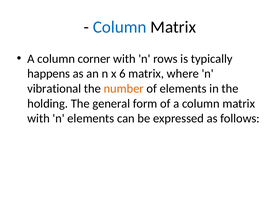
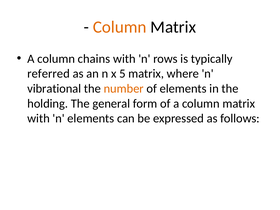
Column at (120, 27) colour: blue -> orange
corner: corner -> chains
happens: happens -> referred
6: 6 -> 5
